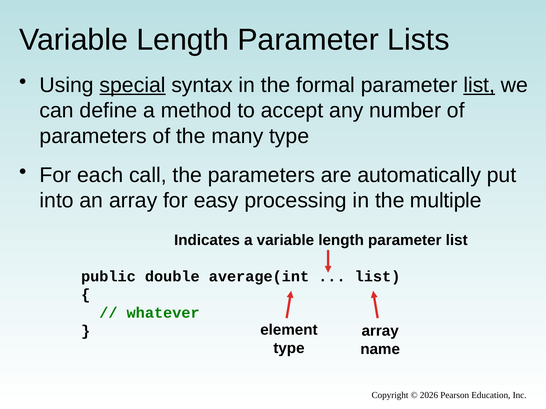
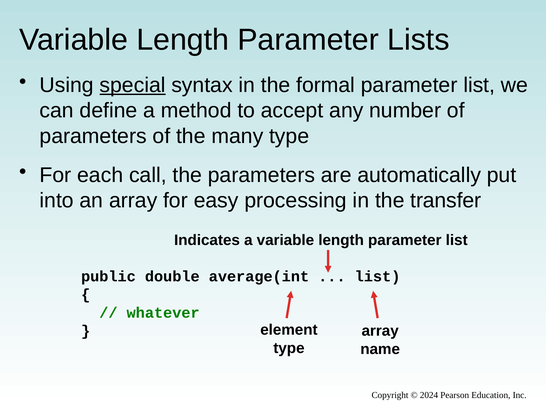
list at (479, 85) underline: present -> none
multiple: multiple -> transfer
2026: 2026 -> 2024
